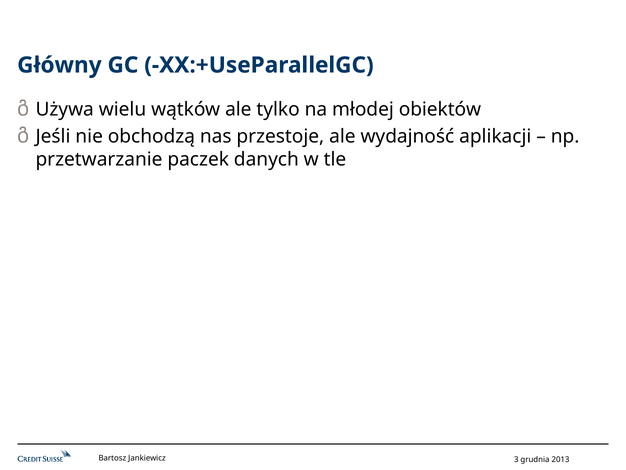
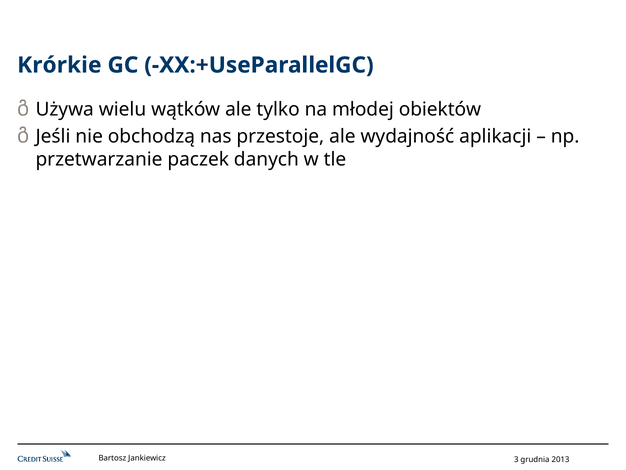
Główny: Główny -> Krórkie
